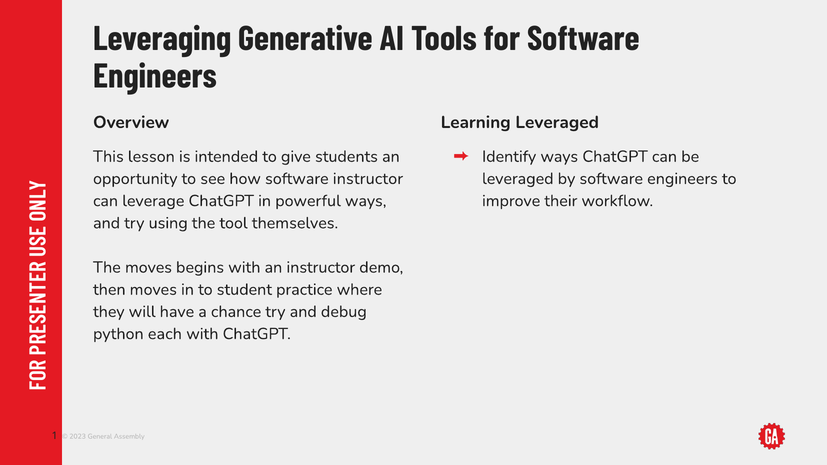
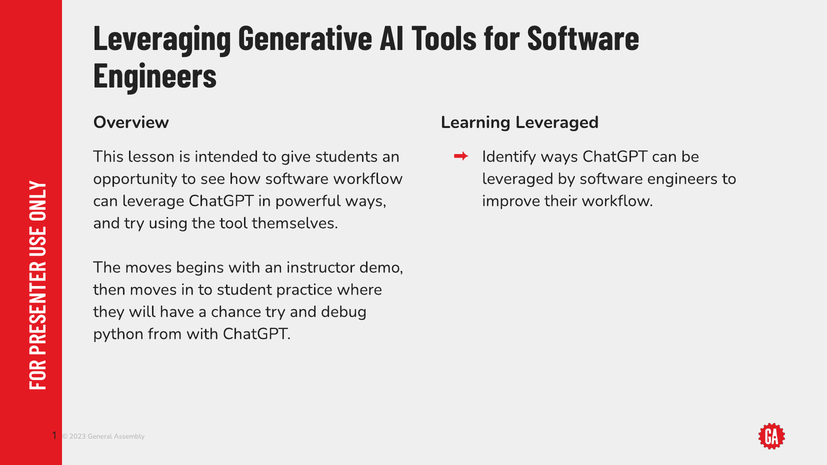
software instructor: instructor -> workflow
each: each -> from
